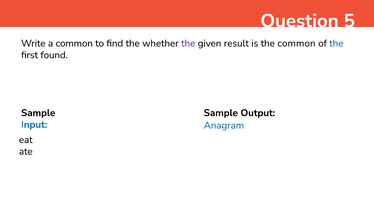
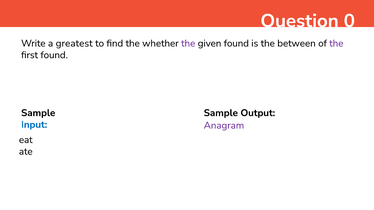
5: 5 -> 0
a common: common -> greatest
given result: result -> found
the common: common -> between
the at (336, 43) colour: blue -> purple
Anagram colour: blue -> purple
